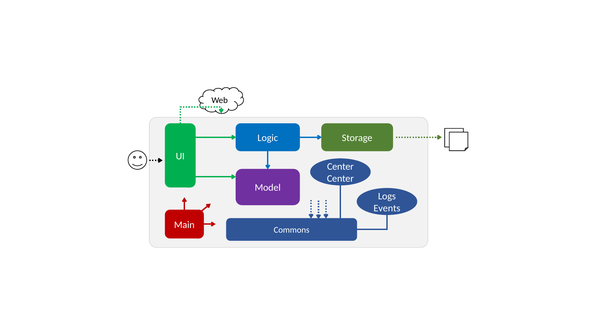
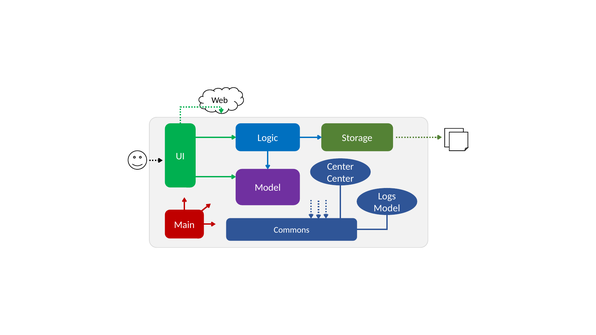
Events at (387, 208): Events -> Model
